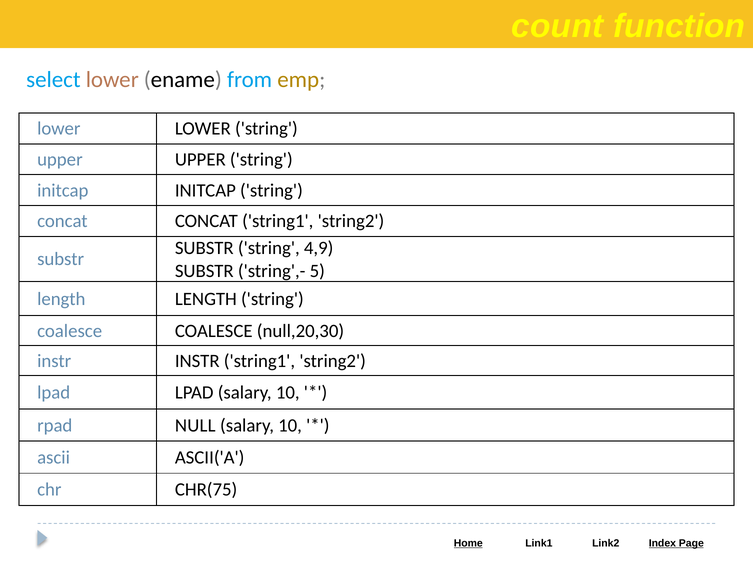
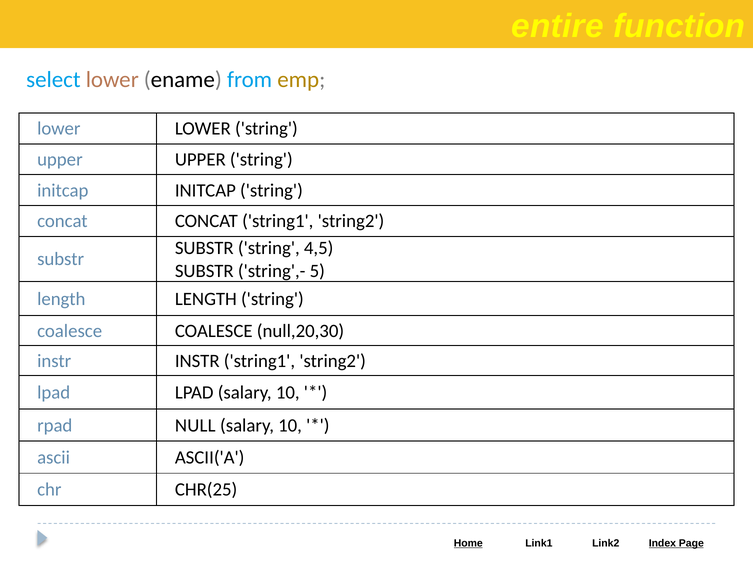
count: count -> entire
4,9: 4,9 -> 4,5
CHR(75: CHR(75 -> CHR(25
